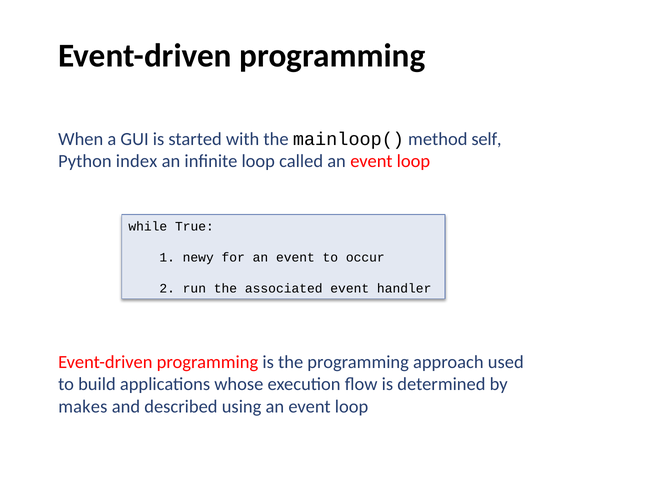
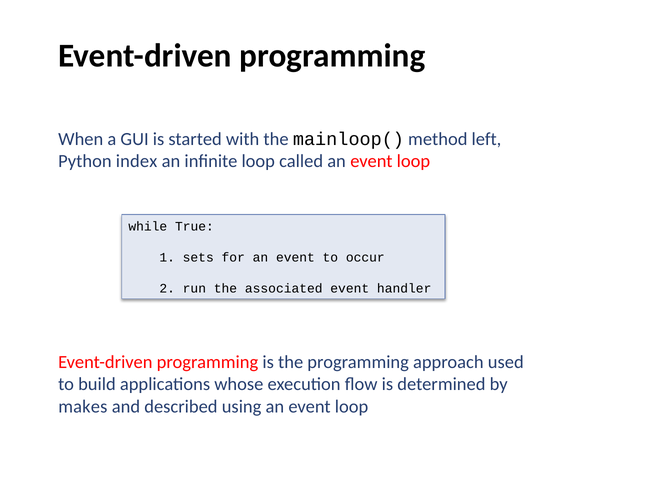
self: self -> left
newy: newy -> sets
